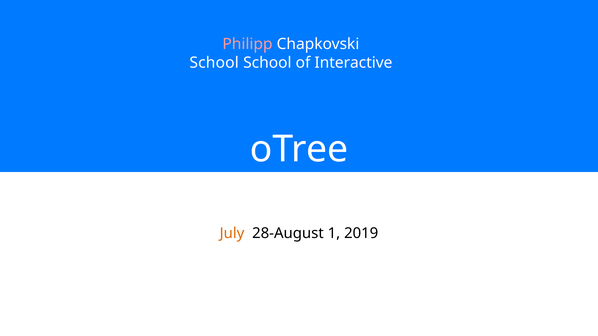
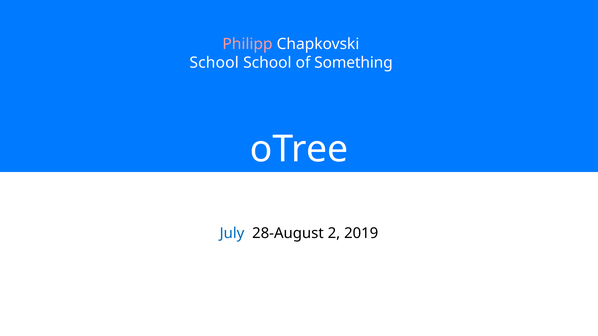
Interactive: Interactive -> Something
July colour: orange -> blue
1: 1 -> 2
